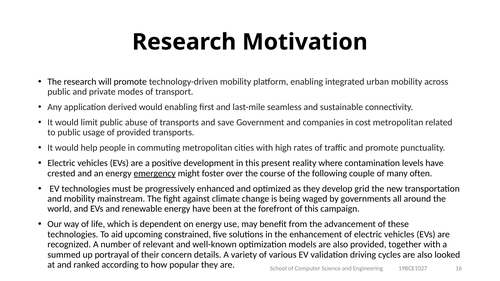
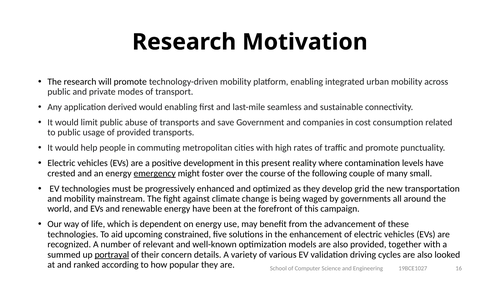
cost metropolitan: metropolitan -> consumption
often: often -> small
portrayal underline: none -> present
